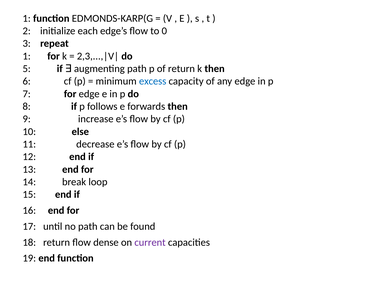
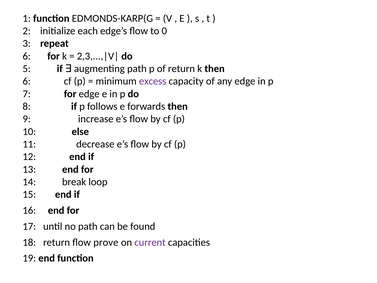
1 at (27, 56): 1 -> 6
excess colour: blue -> purple
dense: dense -> prove
